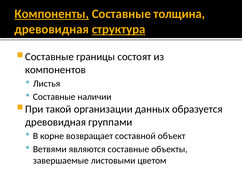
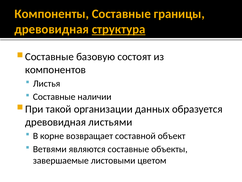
Компоненты underline: present -> none
толщина: толщина -> границы
границы: границы -> базовую
группами: группами -> листьями
